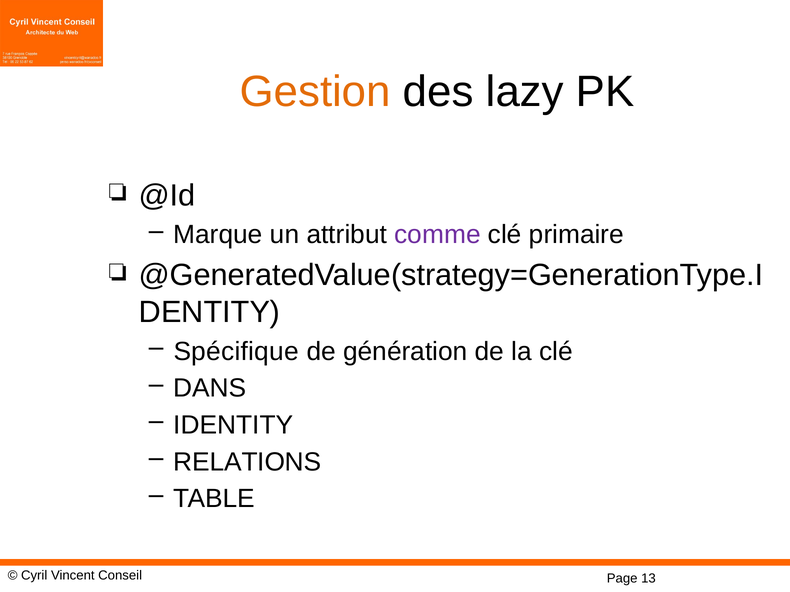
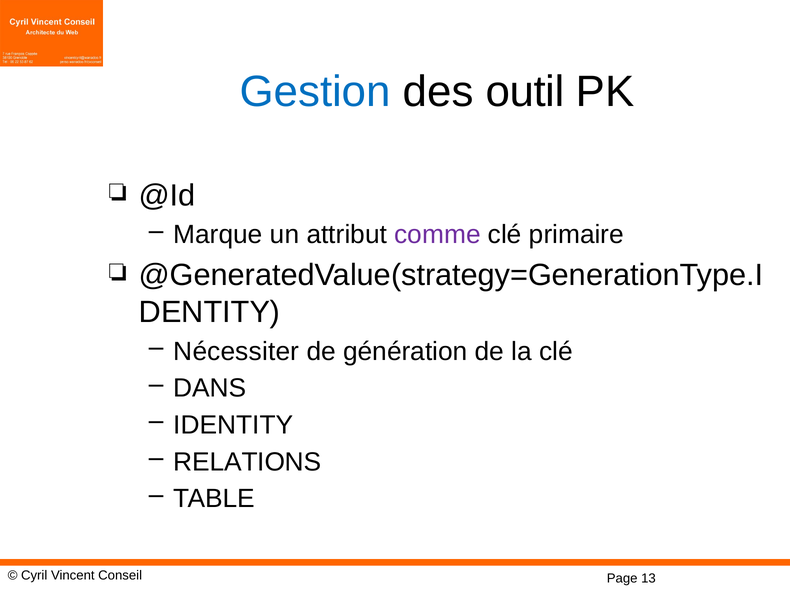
Gestion colour: orange -> blue
lazy: lazy -> outil
Spécifique: Spécifique -> Nécessiter
